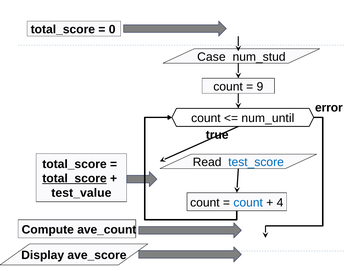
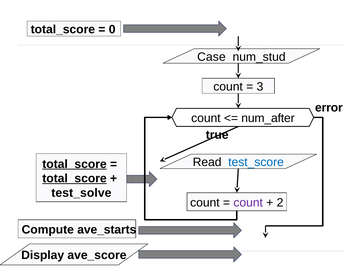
9: 9 -> 3
num_until: num_until -> num_after
total_score at (75, 164) underline: none -> present
test_value: test_value -> test_solve
count at (248, 203) colour: blue -> purple
4: 4 -> 2
ave_count: ave_count -> ave_starts
